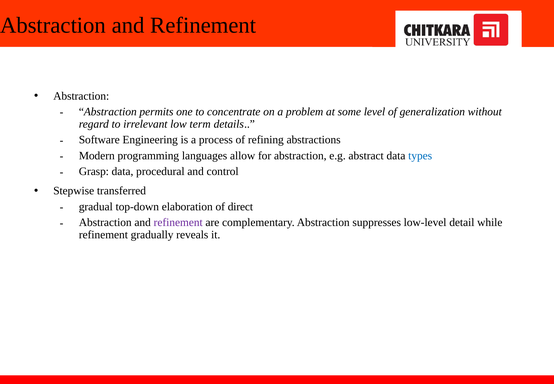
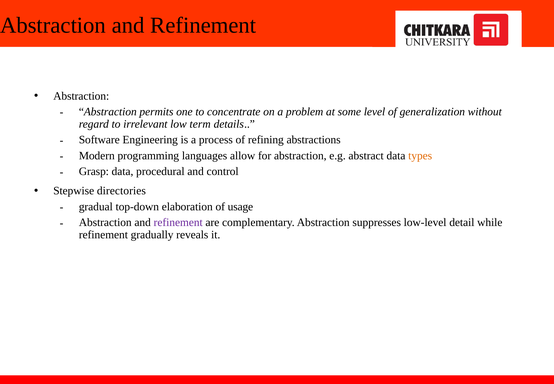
types colour: blue -> orange
transferred: transferred -> directories
direct: direct -> usage
